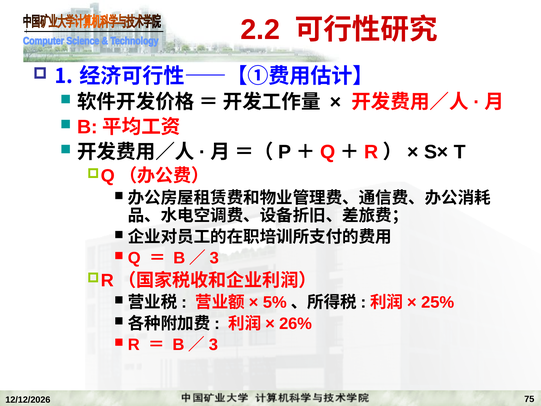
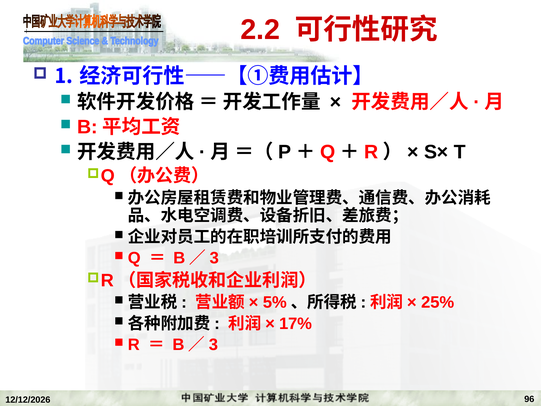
26%: 26% -> 17%
75: 75 -> 96
